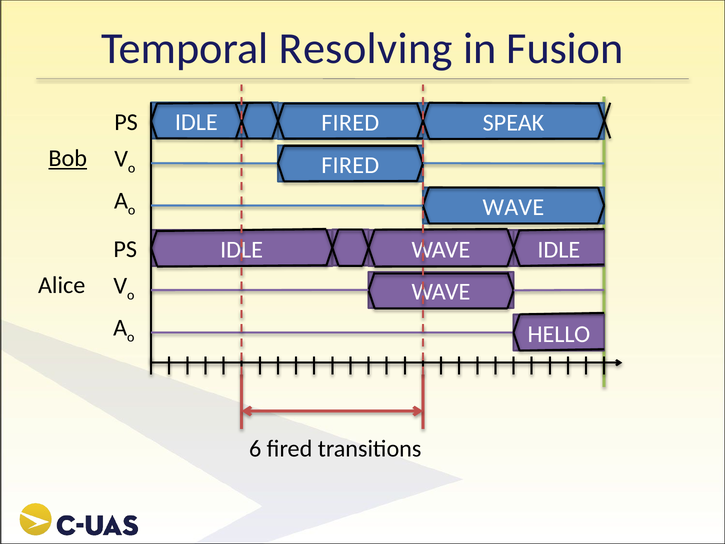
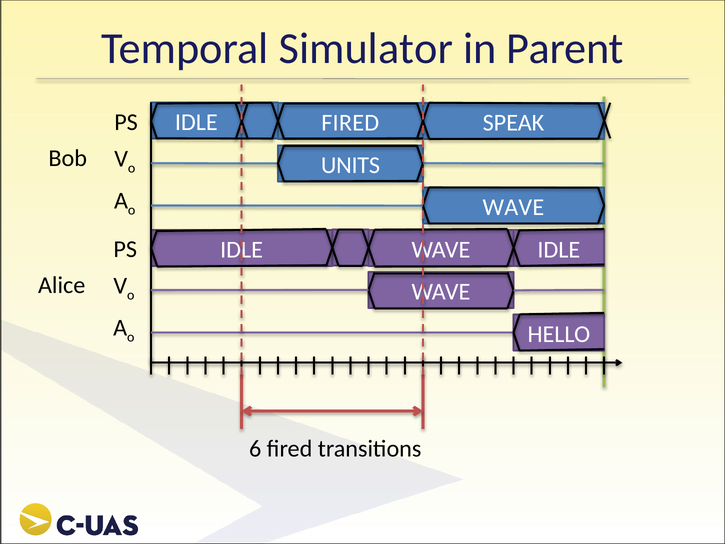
Resolving: Resolving -> Simulator
Fusion: Fusion -> Parent
Bob underline: present -> none
FIRED at (350, 165): FIRED -> UNITS
